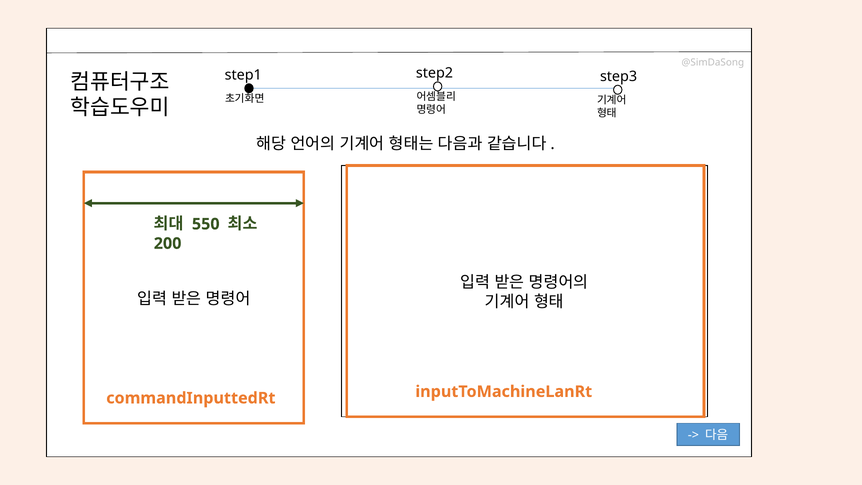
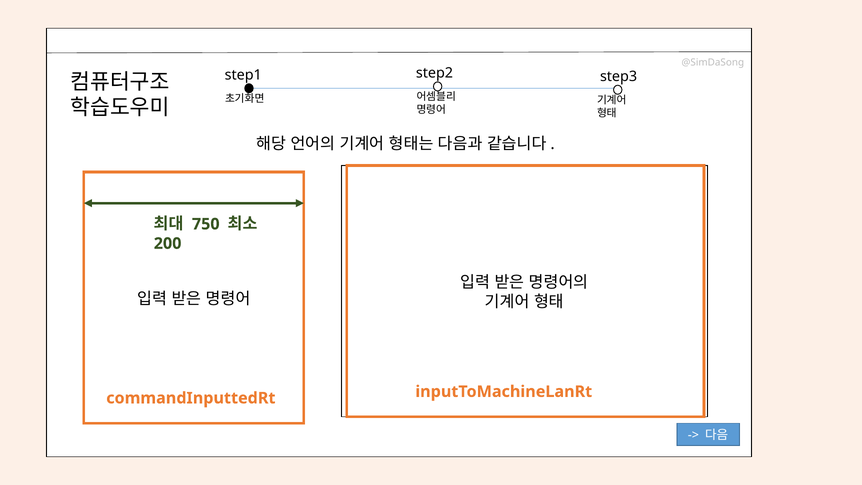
550: 550 -> 750
